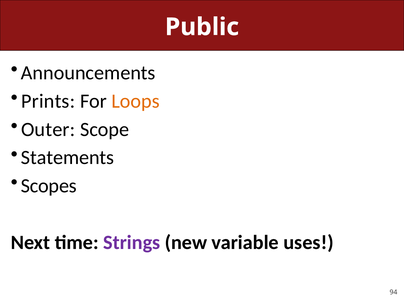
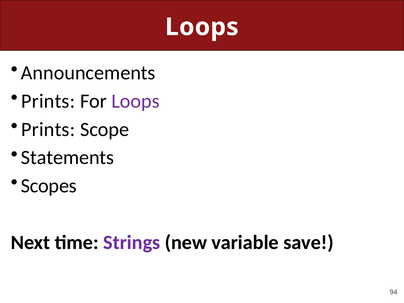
Public at (202, 27): Public -> Loops
Loops at (136, 101) colour: orange -> purple
Outer at (48, 129): Outer -> Prints
uses: uses -> save
